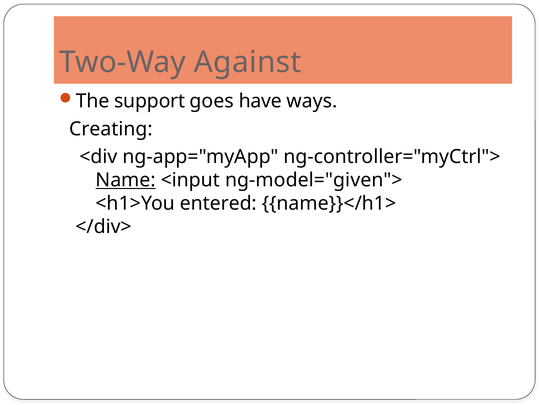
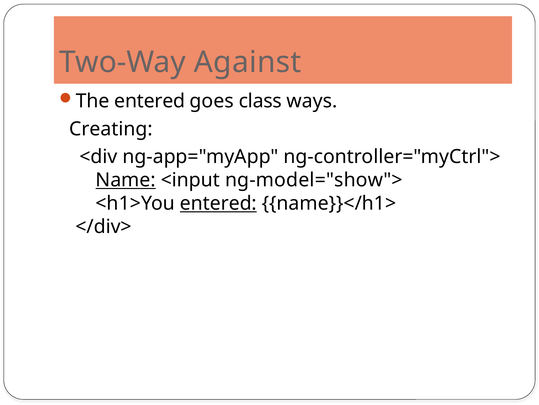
The support: support -> entered
have: have -> class
ng-model="given">: ng-model="given"> -> ng-model="show">
entered at (218, 203) underline: none -> present
